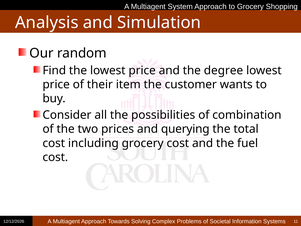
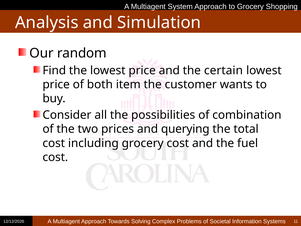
degree: degree -> certain
their: their -> both
